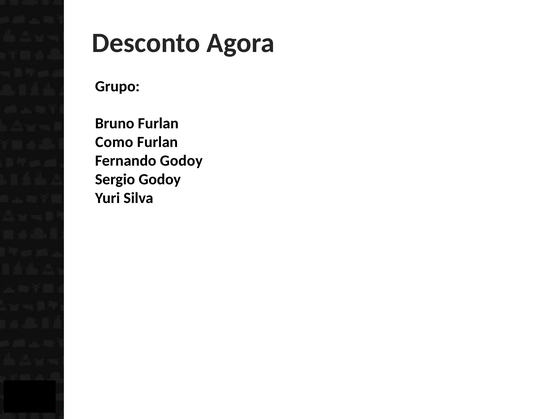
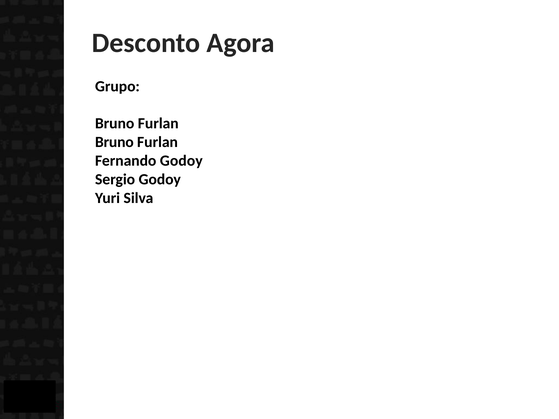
Como at (114, 142): Como -> Bruno
